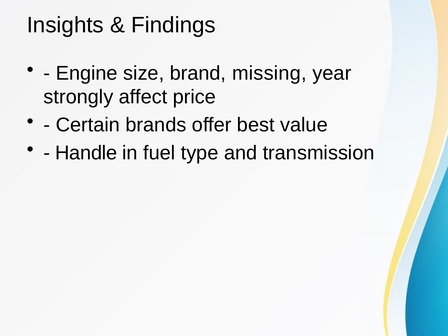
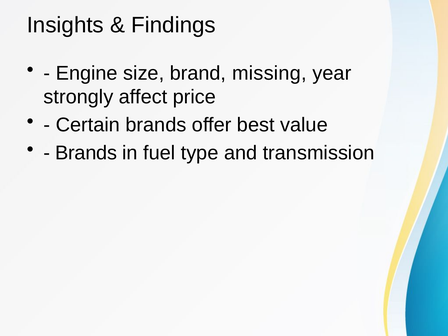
Handle at (86, 153): Handle -> Brands
